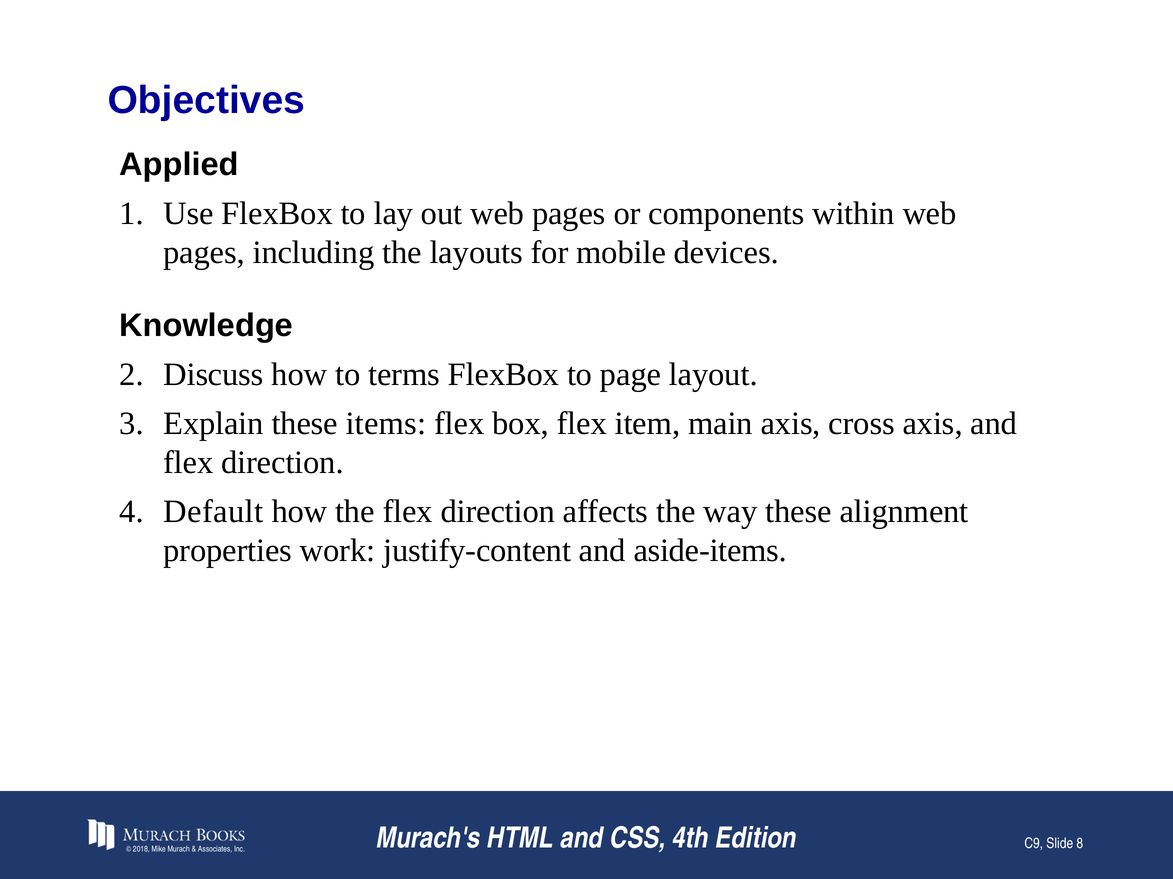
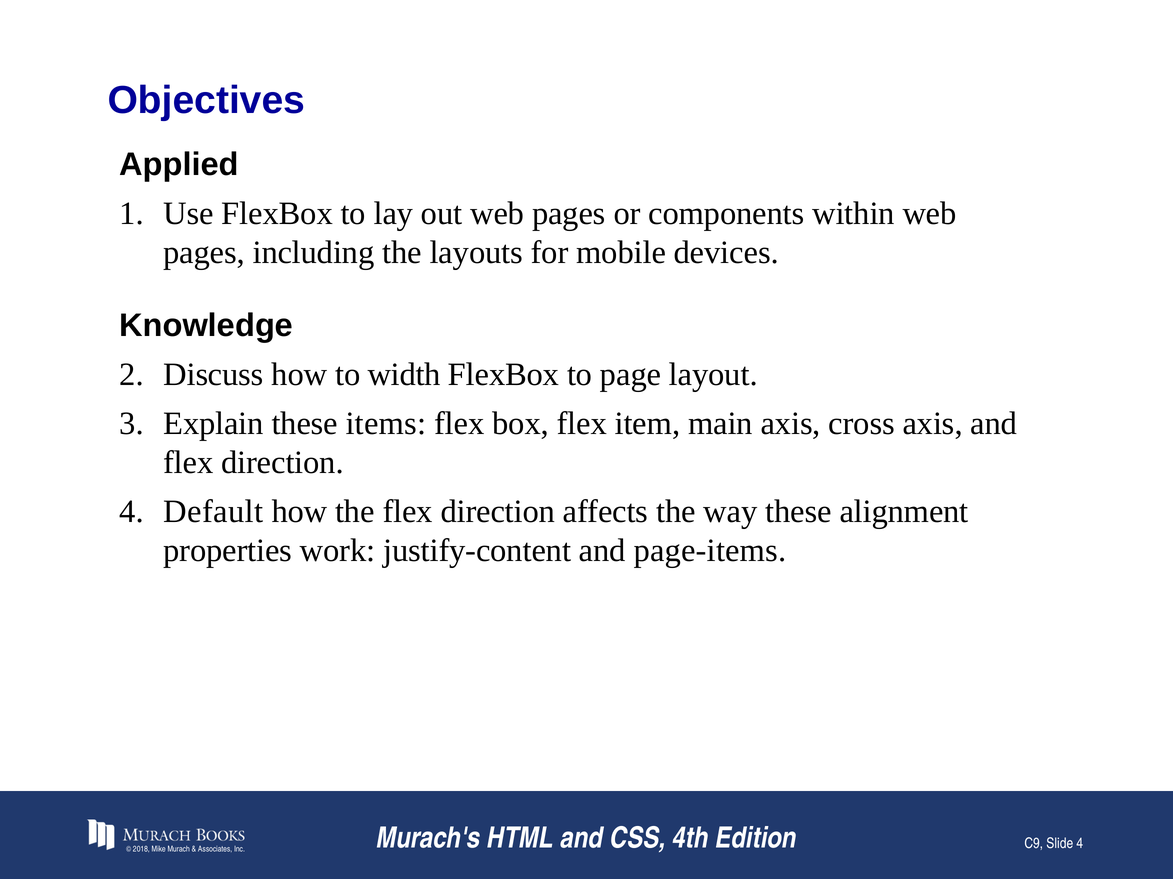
terms: terms -> width
aside-items: aside-items -> page-items
Slide 8: 8 -> 4
